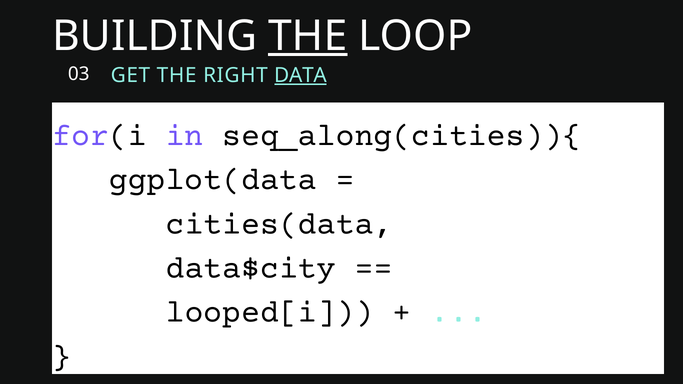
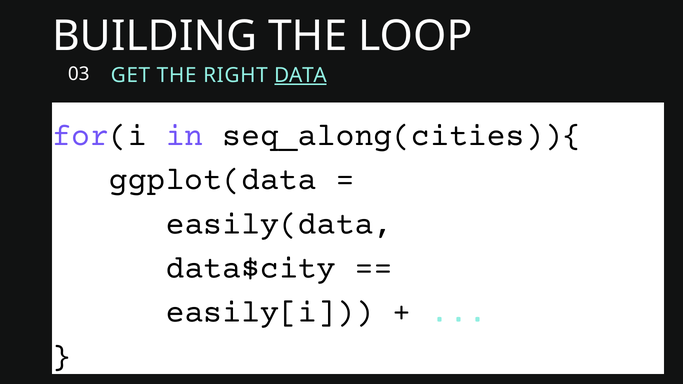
THE at (308, 36) underline: present -> none
cities(data: cities(data -> easily(data
looped[i: looped[i -> easily[i
